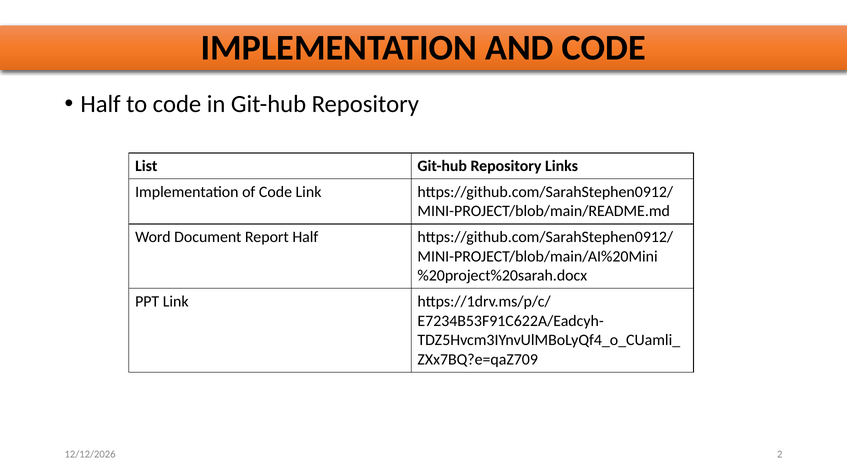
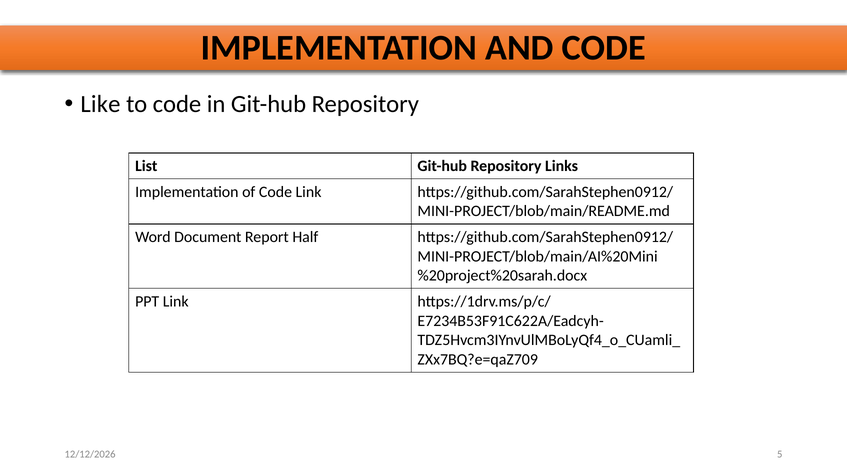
Half at (101, 104): Half -> Like
2: 2 -> 5
